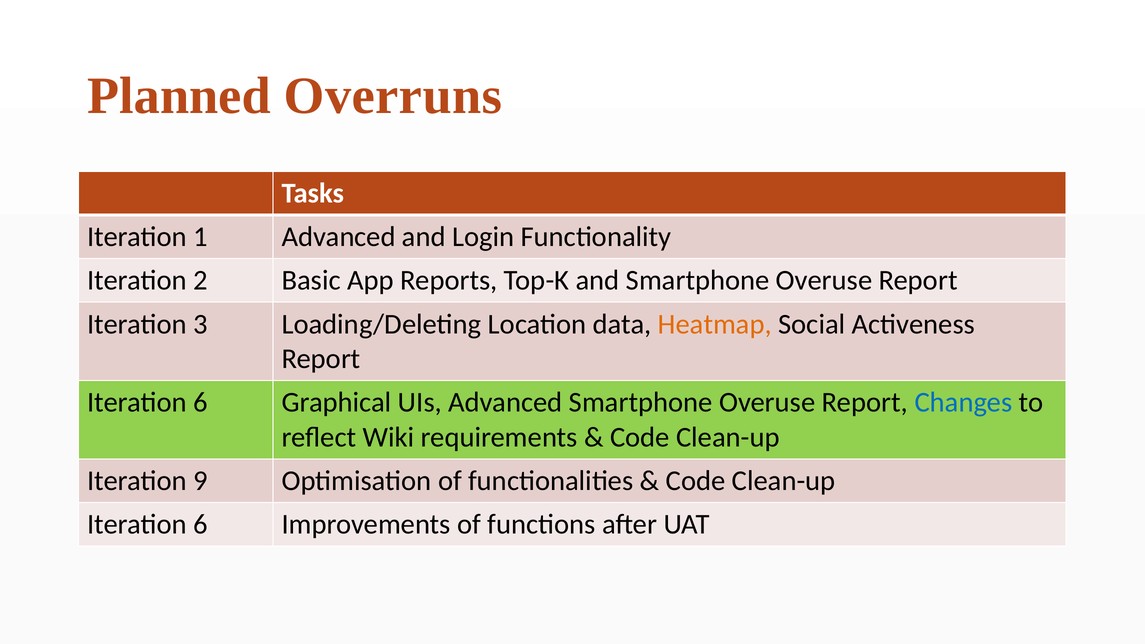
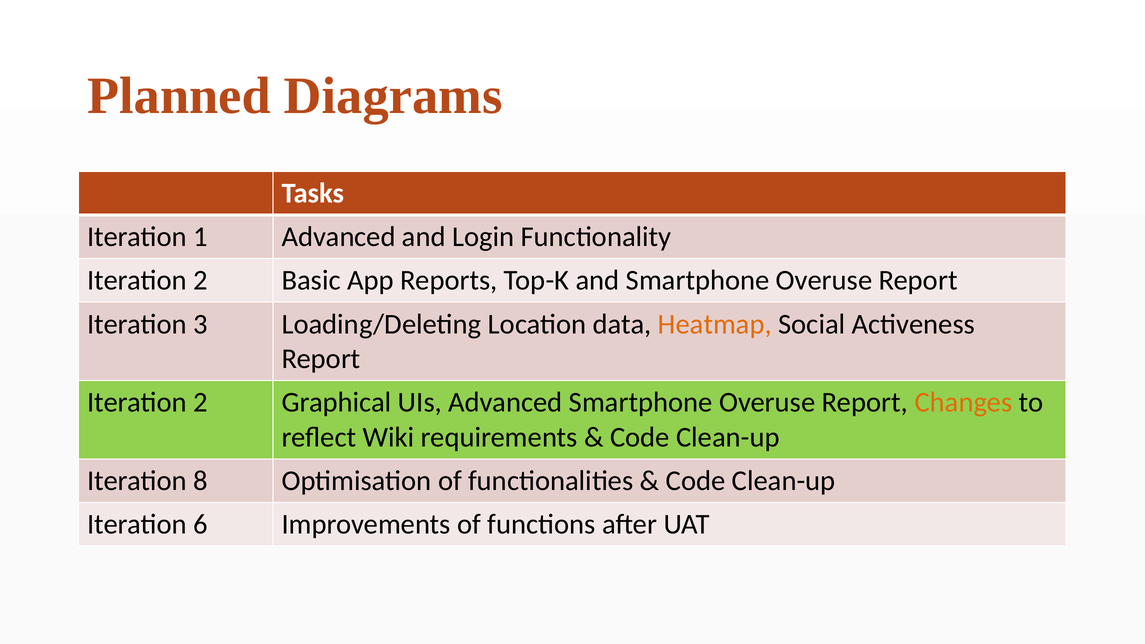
Overruns: Overruns -> Diagrams
6 at (201, 403): 6 -> 2
Changes colour: blue -> orange
9: 9 -> 8
